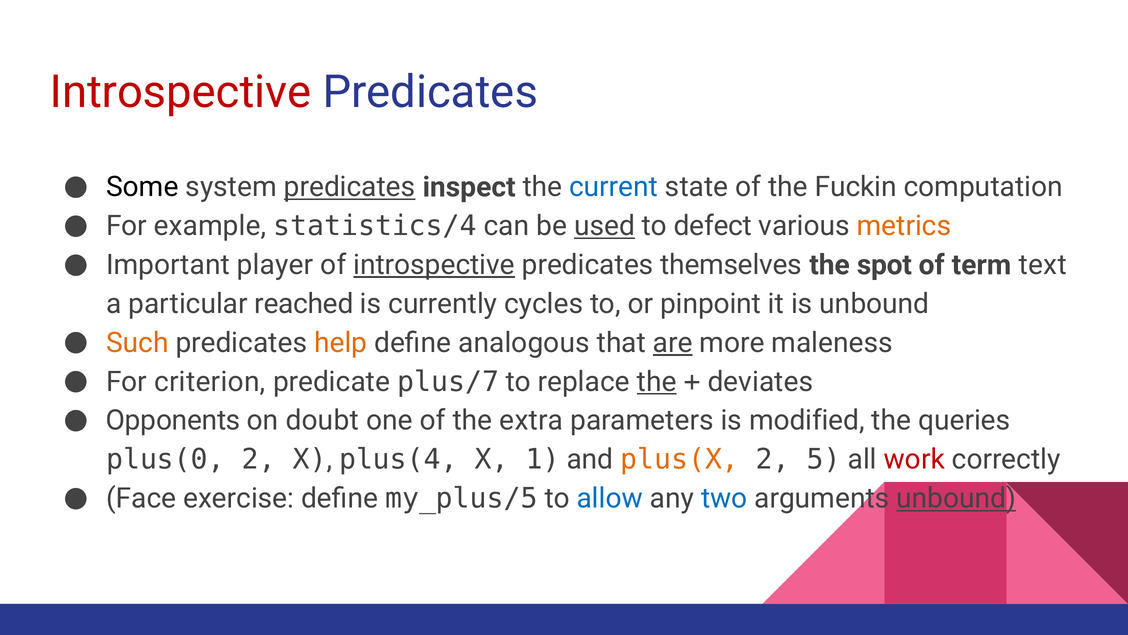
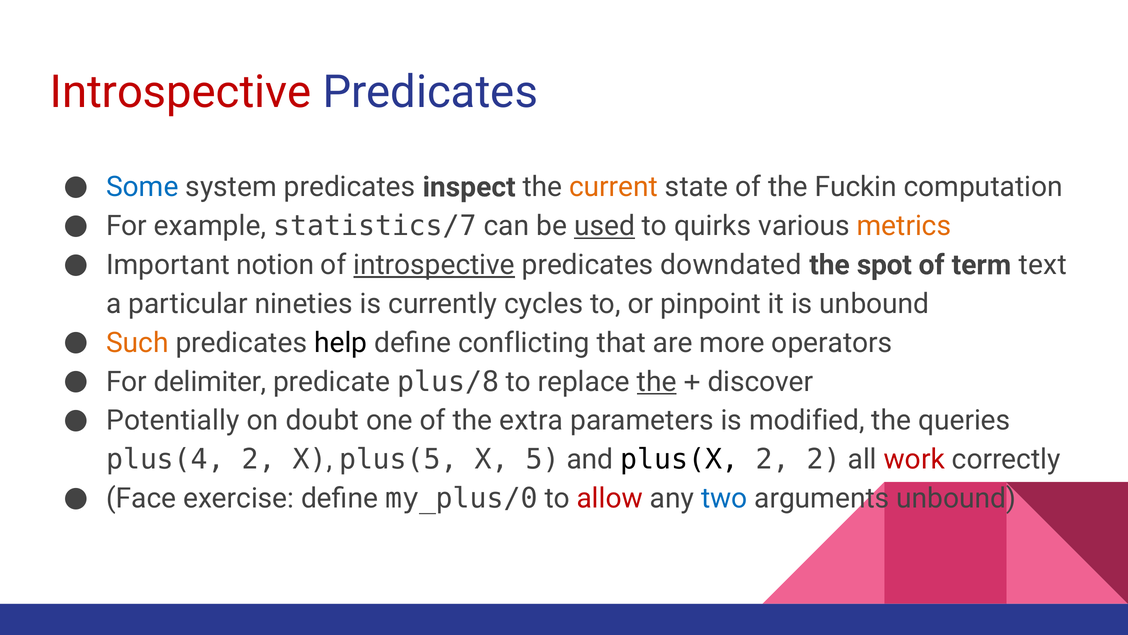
Some colour: black -> blue
predicates at (350, 187) underline: present -> none
current colour: blue -> orange
statistics/4: statistics/4 -> statistics/7
defect: defect -> quirks
player: player -> notion
themselves: themselves -> downdated
reached: reached -> nineties
help colour: orange -> black
analogous: analogous -> conflicting
are underline: present -> none
maleness: maleness -> operators
criterion: criterion -> delimiter
plus/7: plus/7 -> plus/8
deviates: deviates -> discover
Opponents: Opponents -> Potentially
plus(0: plus(0 -> plus(4
plus(4: plus(4 -> plus(5
1: 1 -> 5
plus(X colour: orange -> black
2 5: 5 -> 2
my_plus/5: my_plus/5 -> my_plus/0
allow colour: blue -> red
unbound at (956, 498) underline: present -> none
